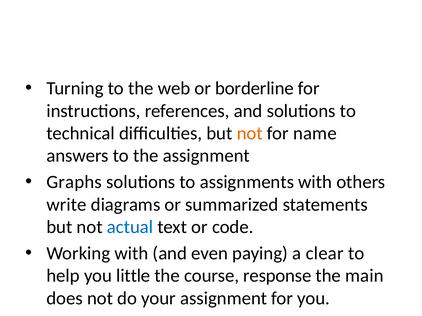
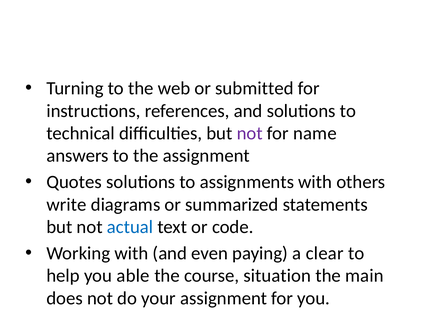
borderline: borderline -> submitted
not at (250, 134) colour: orange -> purple
Graphs: Graphs -> Quotes
little: little -> able
response: response -> situation
